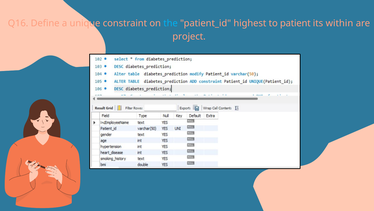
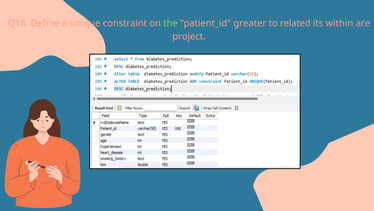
the colour: light blue -> light green
highest: highest -> greater
patient: patient -> related
